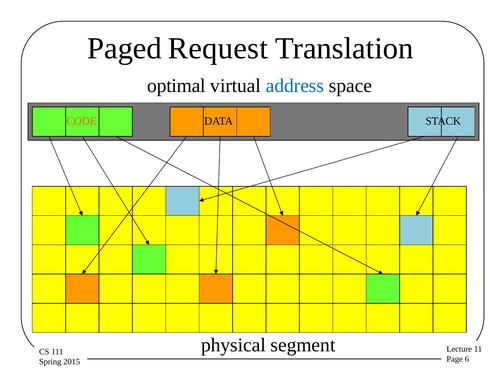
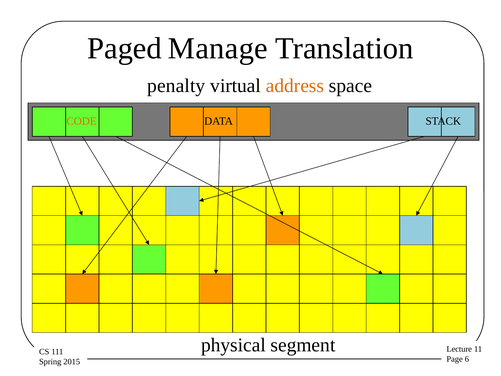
Request: Request -> Manage
optimal: optimal -> penalty
address colour: blue -> orange
